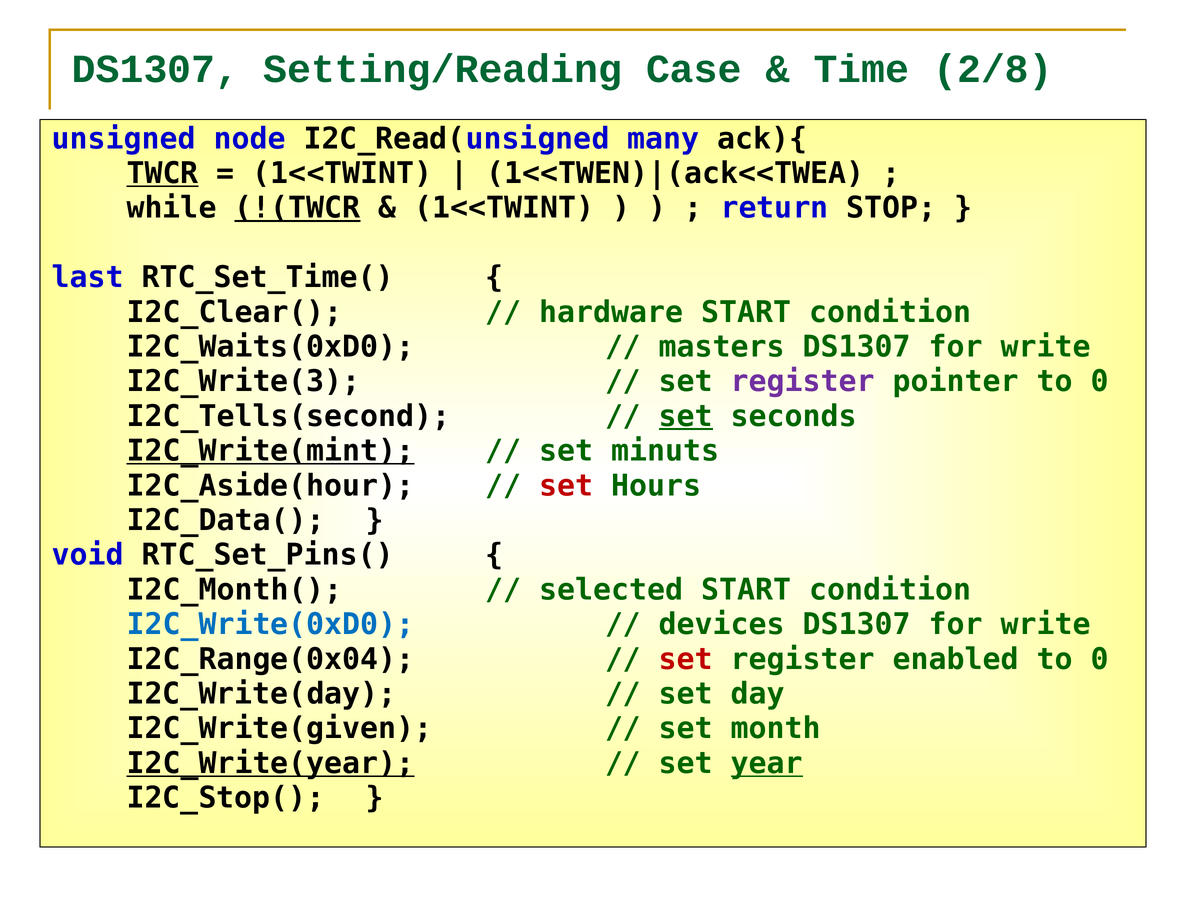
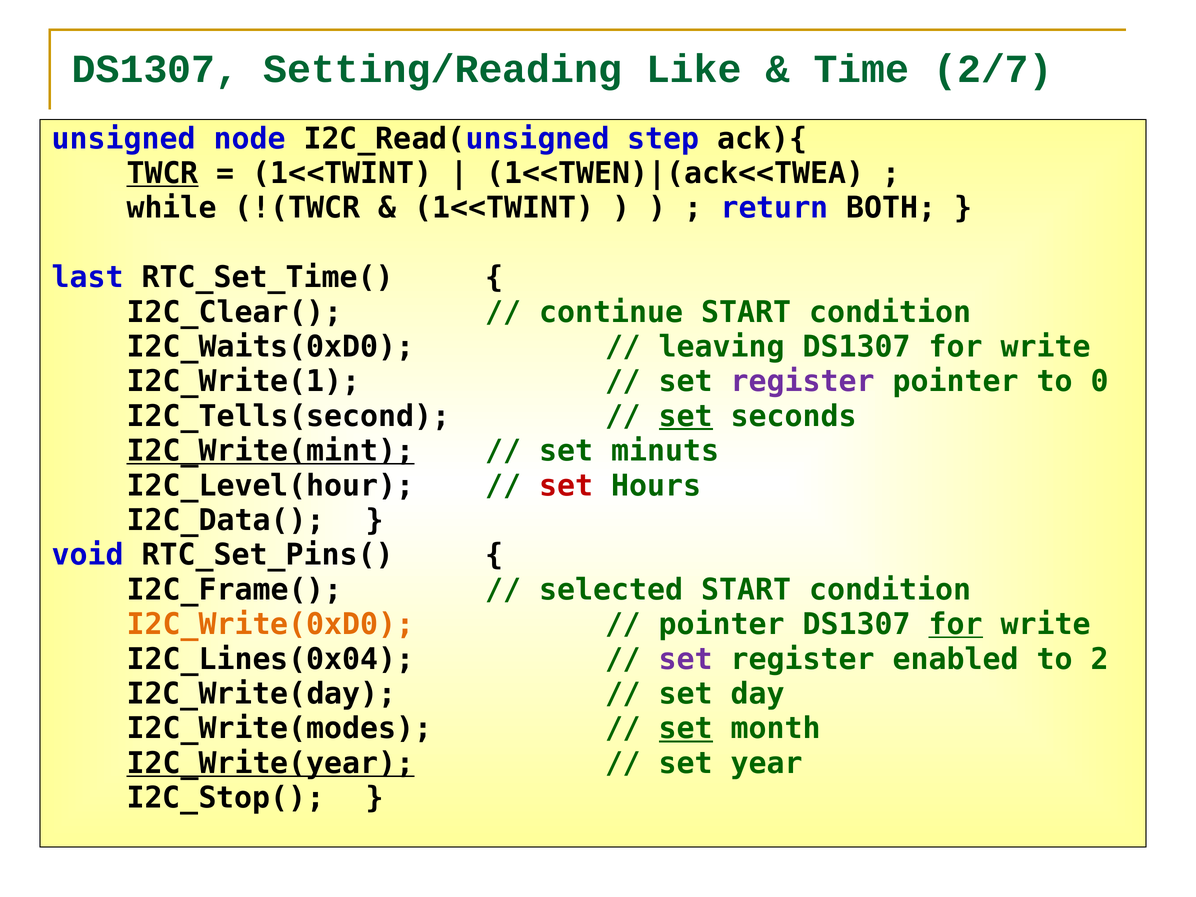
Case: Case -> Like
2/8: 2/8 -> 2/7
many: many -> step
!(TWCR underline: present -> none
STOP: STOP -> BOTH
hardware: hardware -> continue
masters: masters -> leaving
I2C_Write(3: I2C_Write(3 -> I2C_Write(1
I2C_Aside(hour: I2C_Aside(hour -> I2C_Level(hour
I2C_Month(: I2C_Month( -> I2C_Frame(
I2C_Write(0xD0 colour: blue -> orange
devices at (722, 624): devices -> pointer
for at (956, 624) underline: none -> present
I2C_Range(0x04: I2C_Range(0x04 -> I2C_Lines(0x04
set at (686, 659) colour: red -> purple
0 at (1100, 659): 0 -> 2
I2C_Write(given: I2C_Write(given -> I2C_Write(modes
set at (686, 729) underline: none -> present
year underline: present -> none
